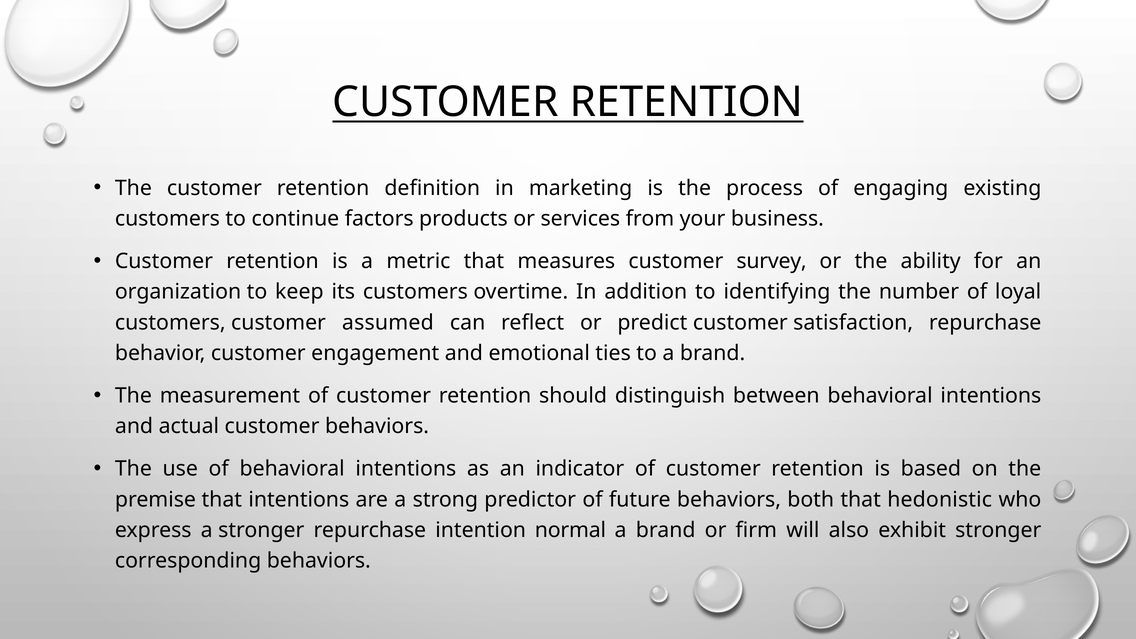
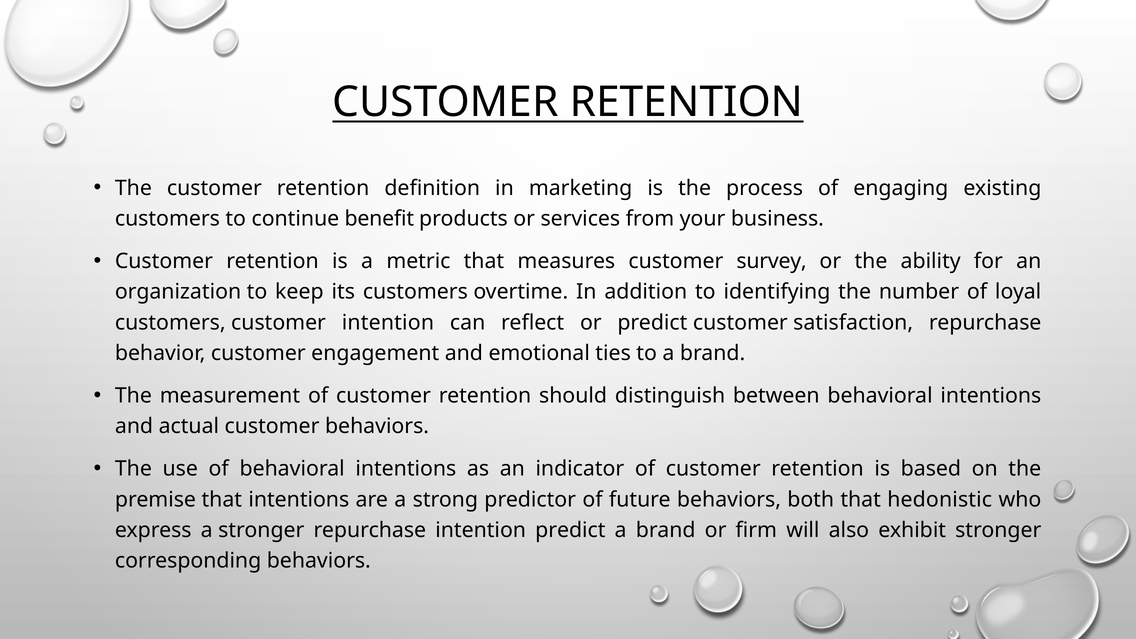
factors: factors -> benefit
customer assumed: assumed -> intention
intention normal: normal -> predict
